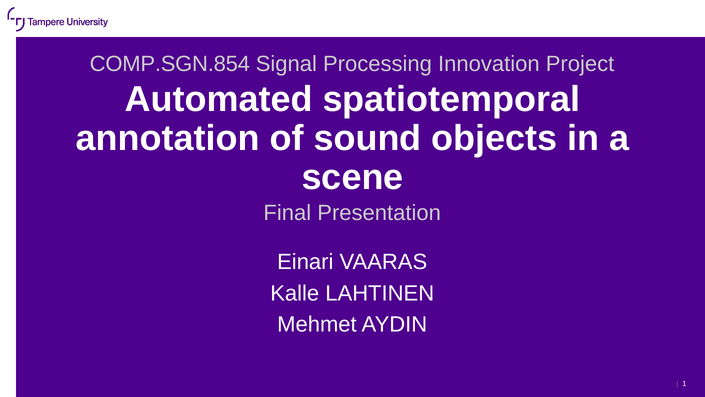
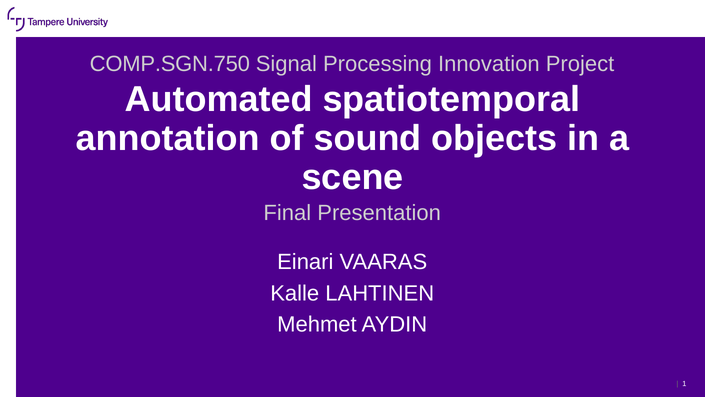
COMP.SGN.854: COMP.SGN.854 -> COMP.SGN.750
